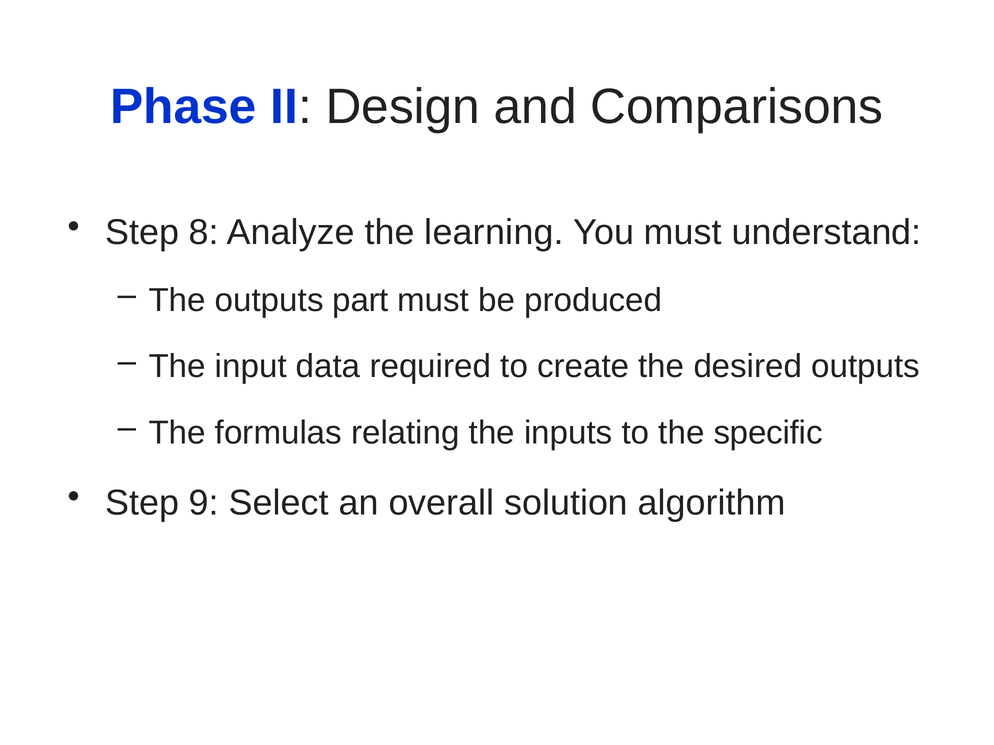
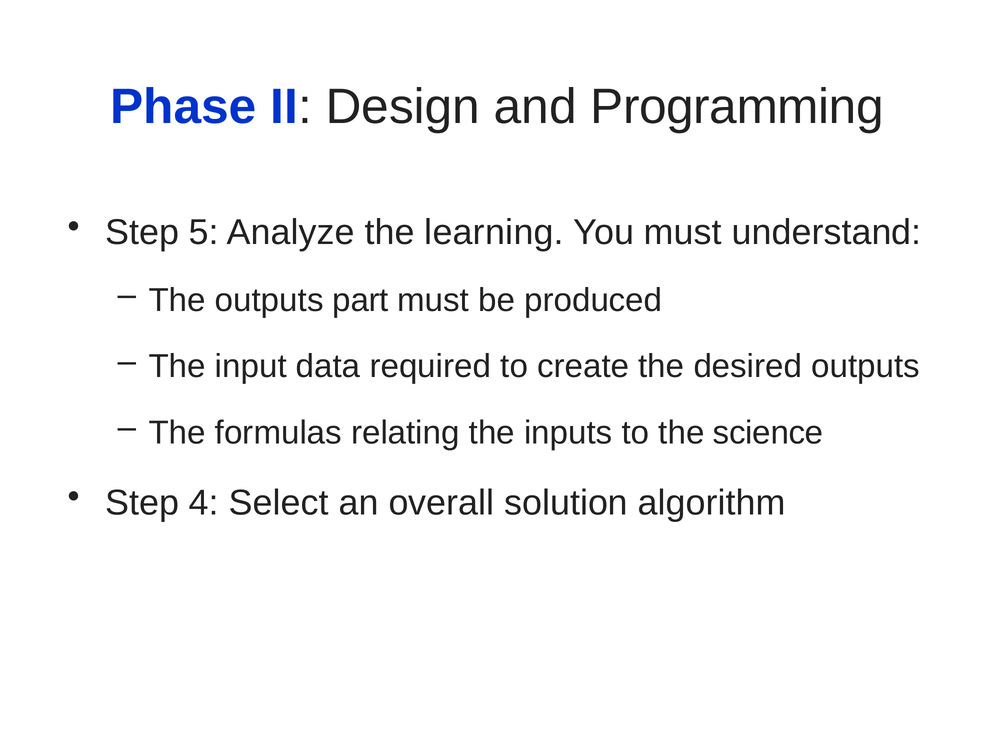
Comparisons: Comparisons -> Programming
8: 8 -> 5
specific: specific -> science
9: 9 -> 4
